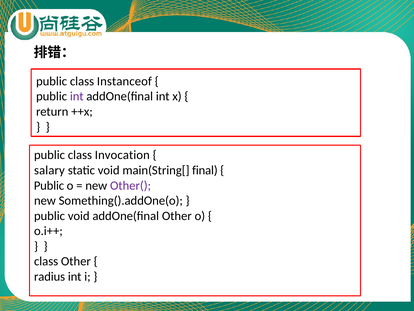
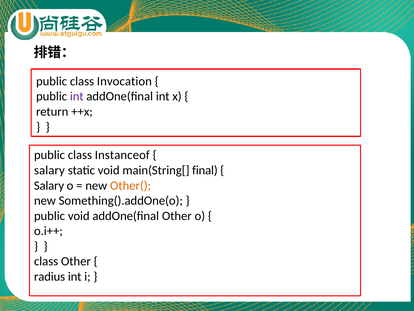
Instanceof: Instanceof -> Invocation
Invocation: Invocation -> Instanceof
Public at (49, 185): Public -> Salary
Other( colour: purple -> orange
